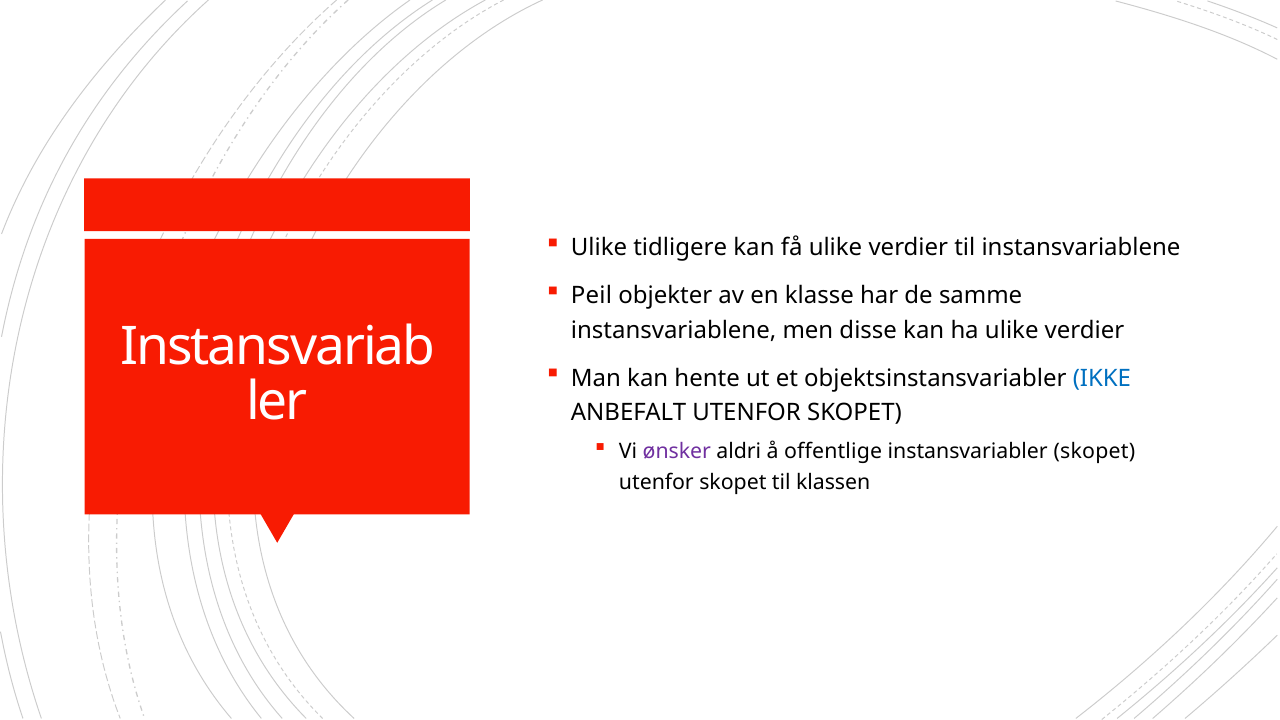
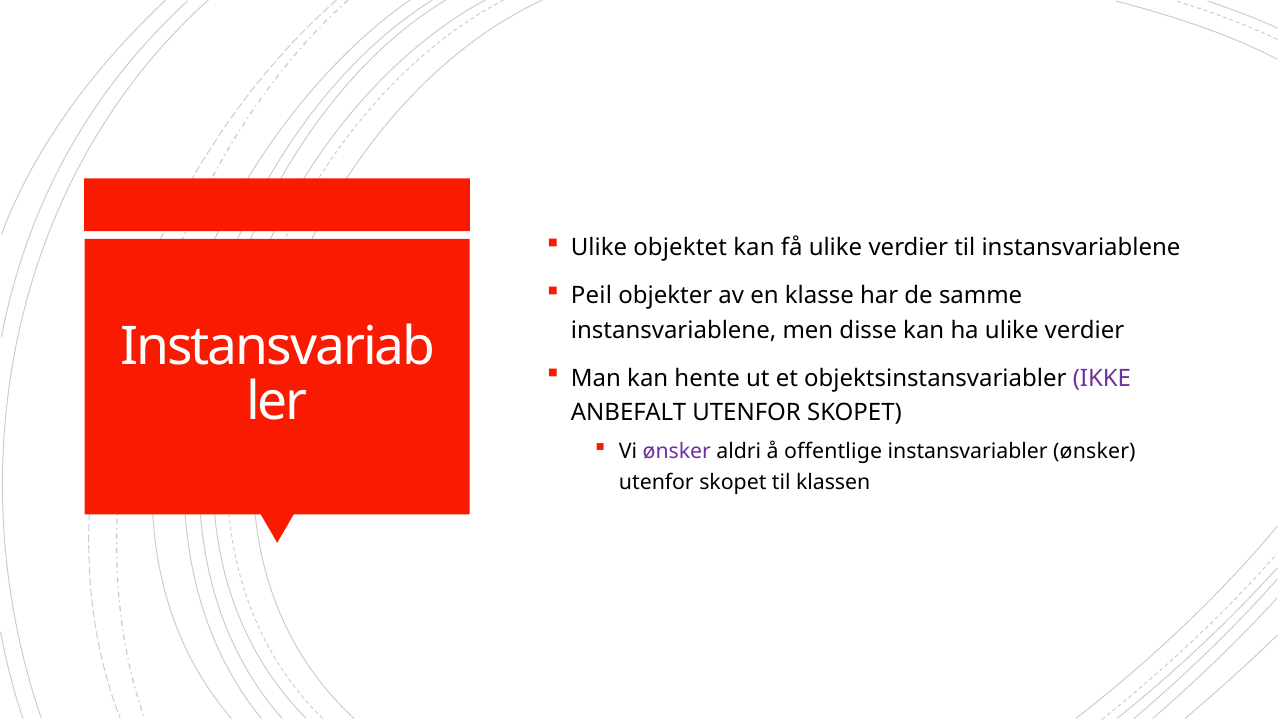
tidligere: tidligere -> objektet
IKKE colour: blue -> purple
instansvariabler skopet: skopet -> ønsker
